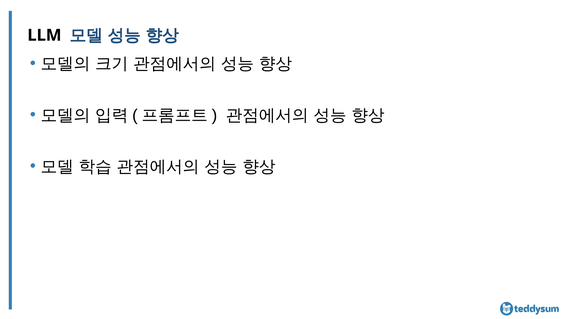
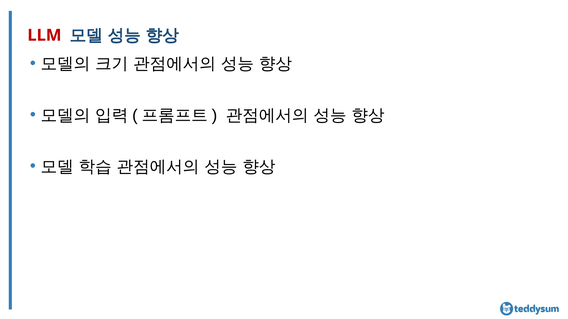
LLM colour: black -> red
